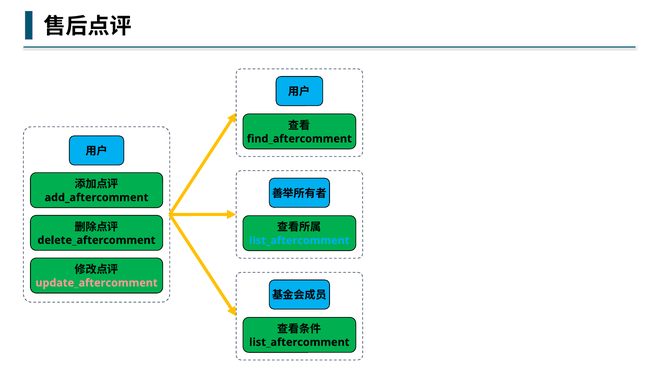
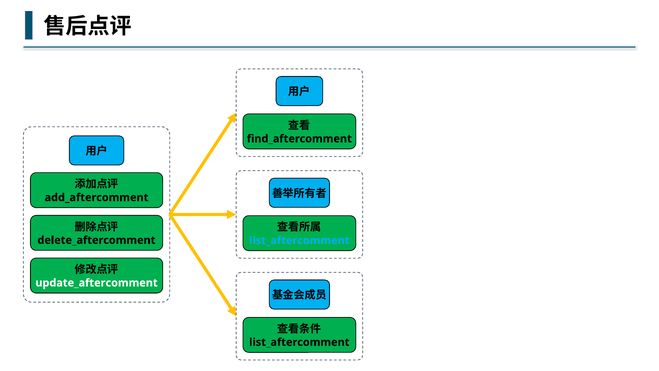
update_aftercomment colour: pink -> white
